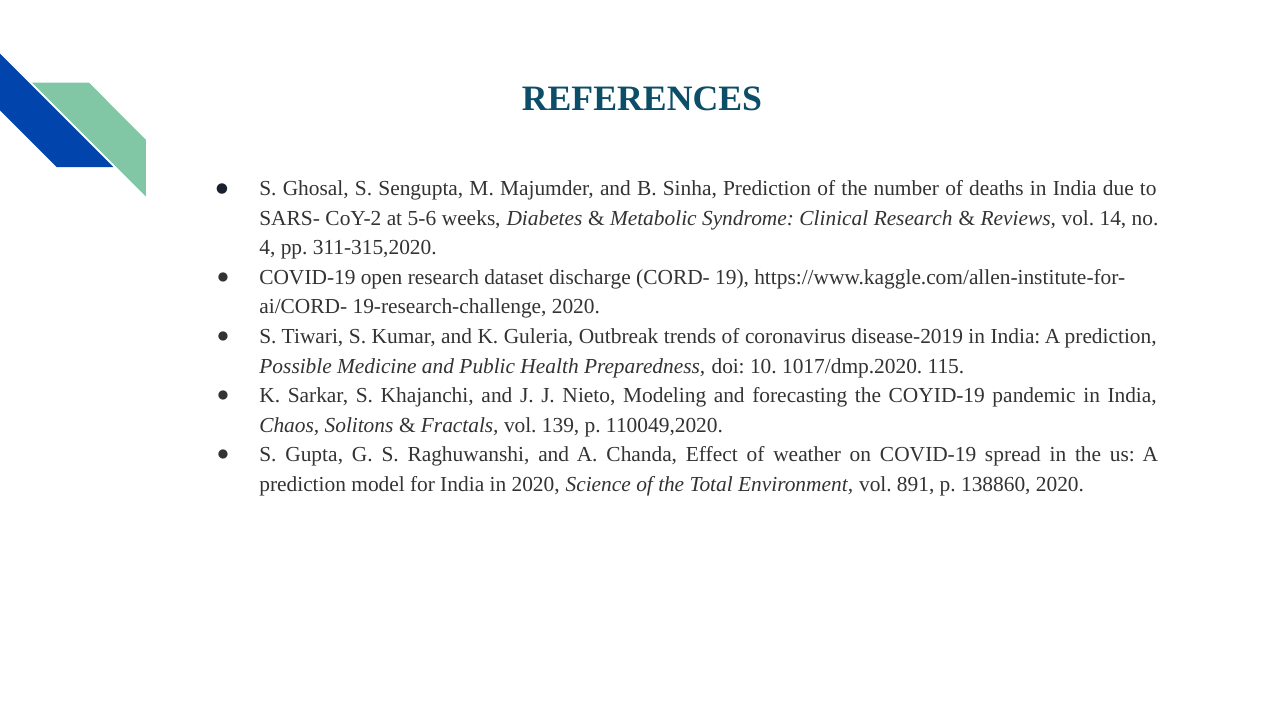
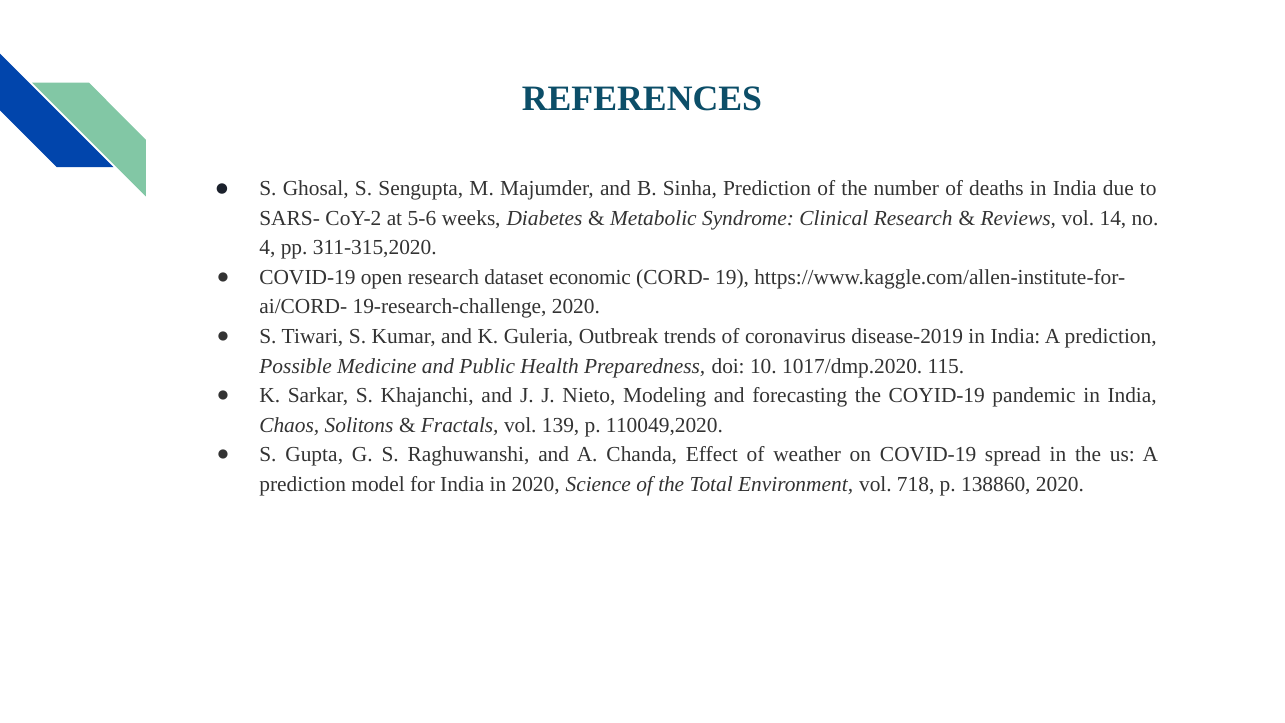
discharge: discharge -> economic
891: 891 -> 718
